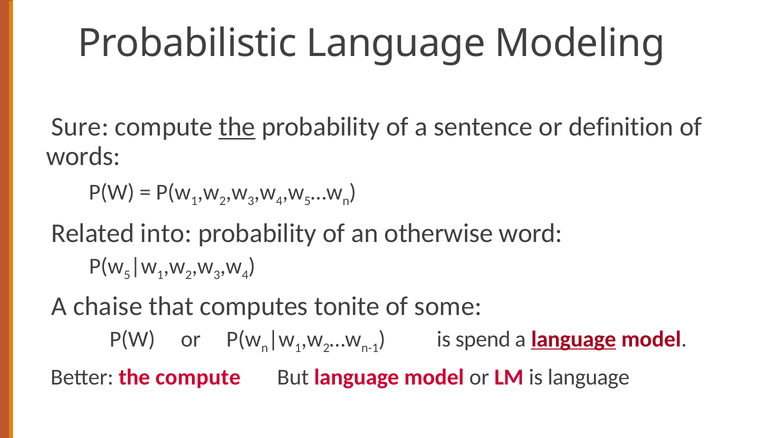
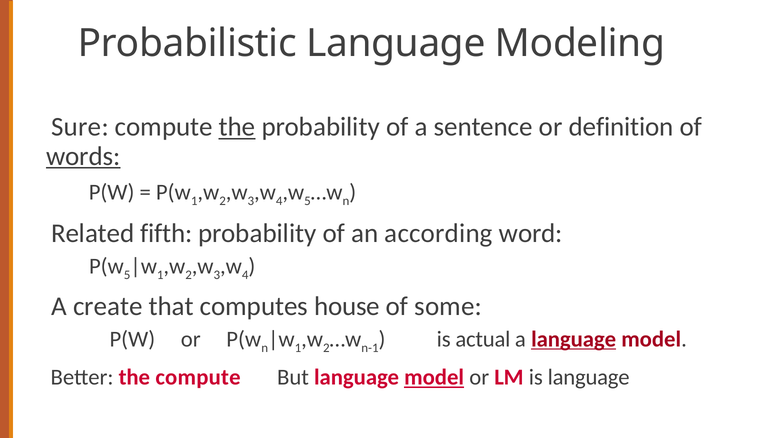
words underline: none -> present
into: into -> fifth
otherwise: otherwise -> according
chaise: chaise -> create
tonite: tonite -> house
spend: spend -> actual
model at (434, 378) underline: none -> present
